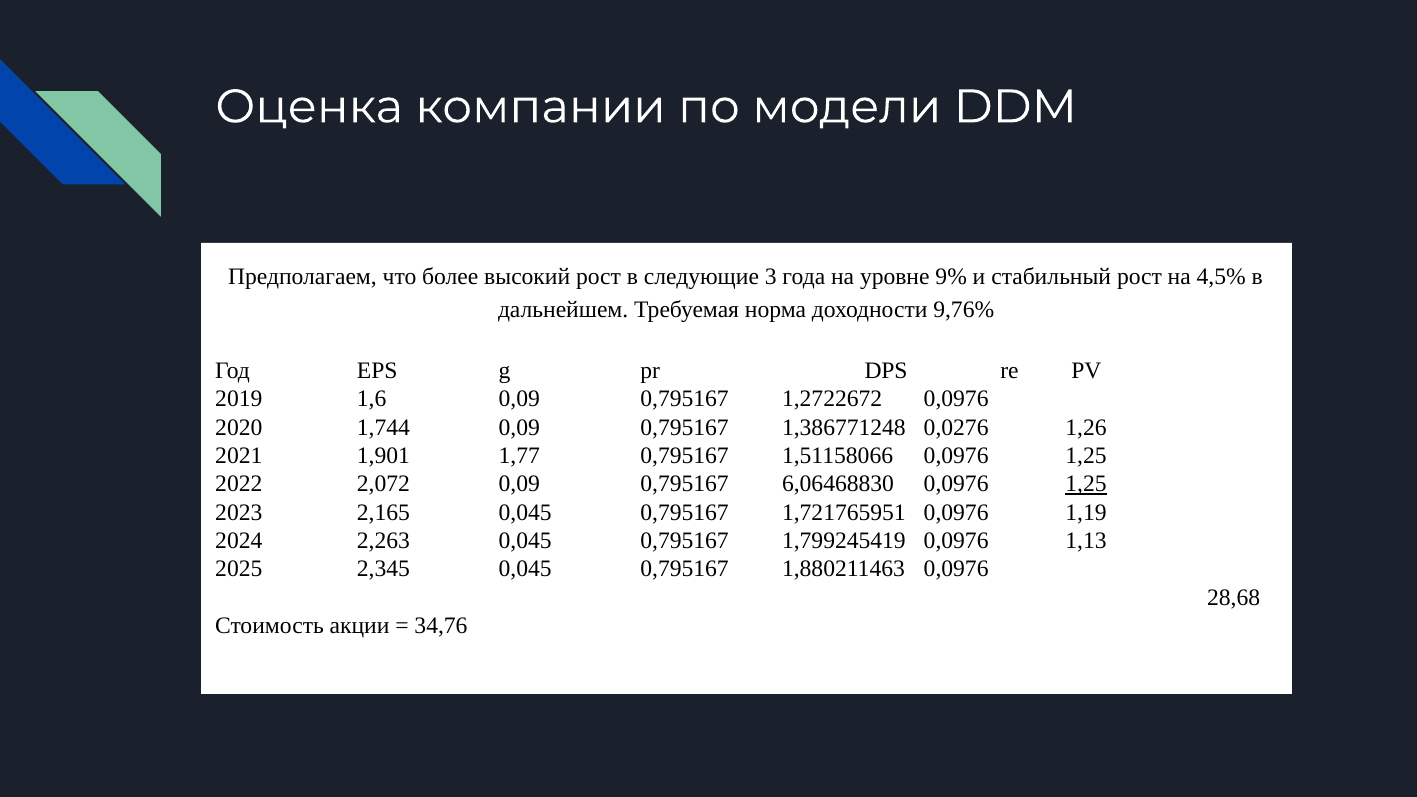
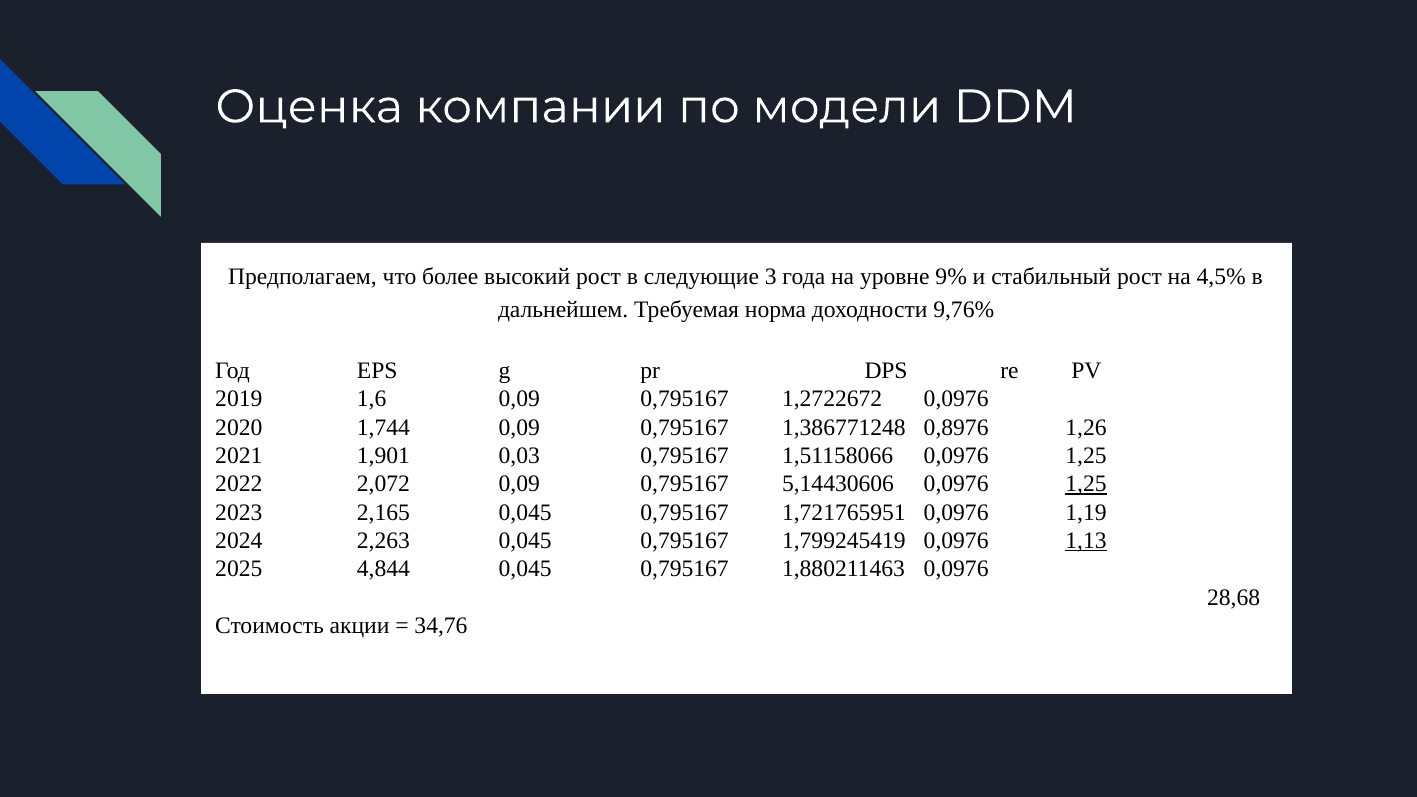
0,0276: 0,0276 -> 0,8976
1,77: 1,77 -> 0,03
6,06468830: 6,06468830 -> 5,14430606
1,13 underline: none -> present
2,345: 2,345 -> 4,844
